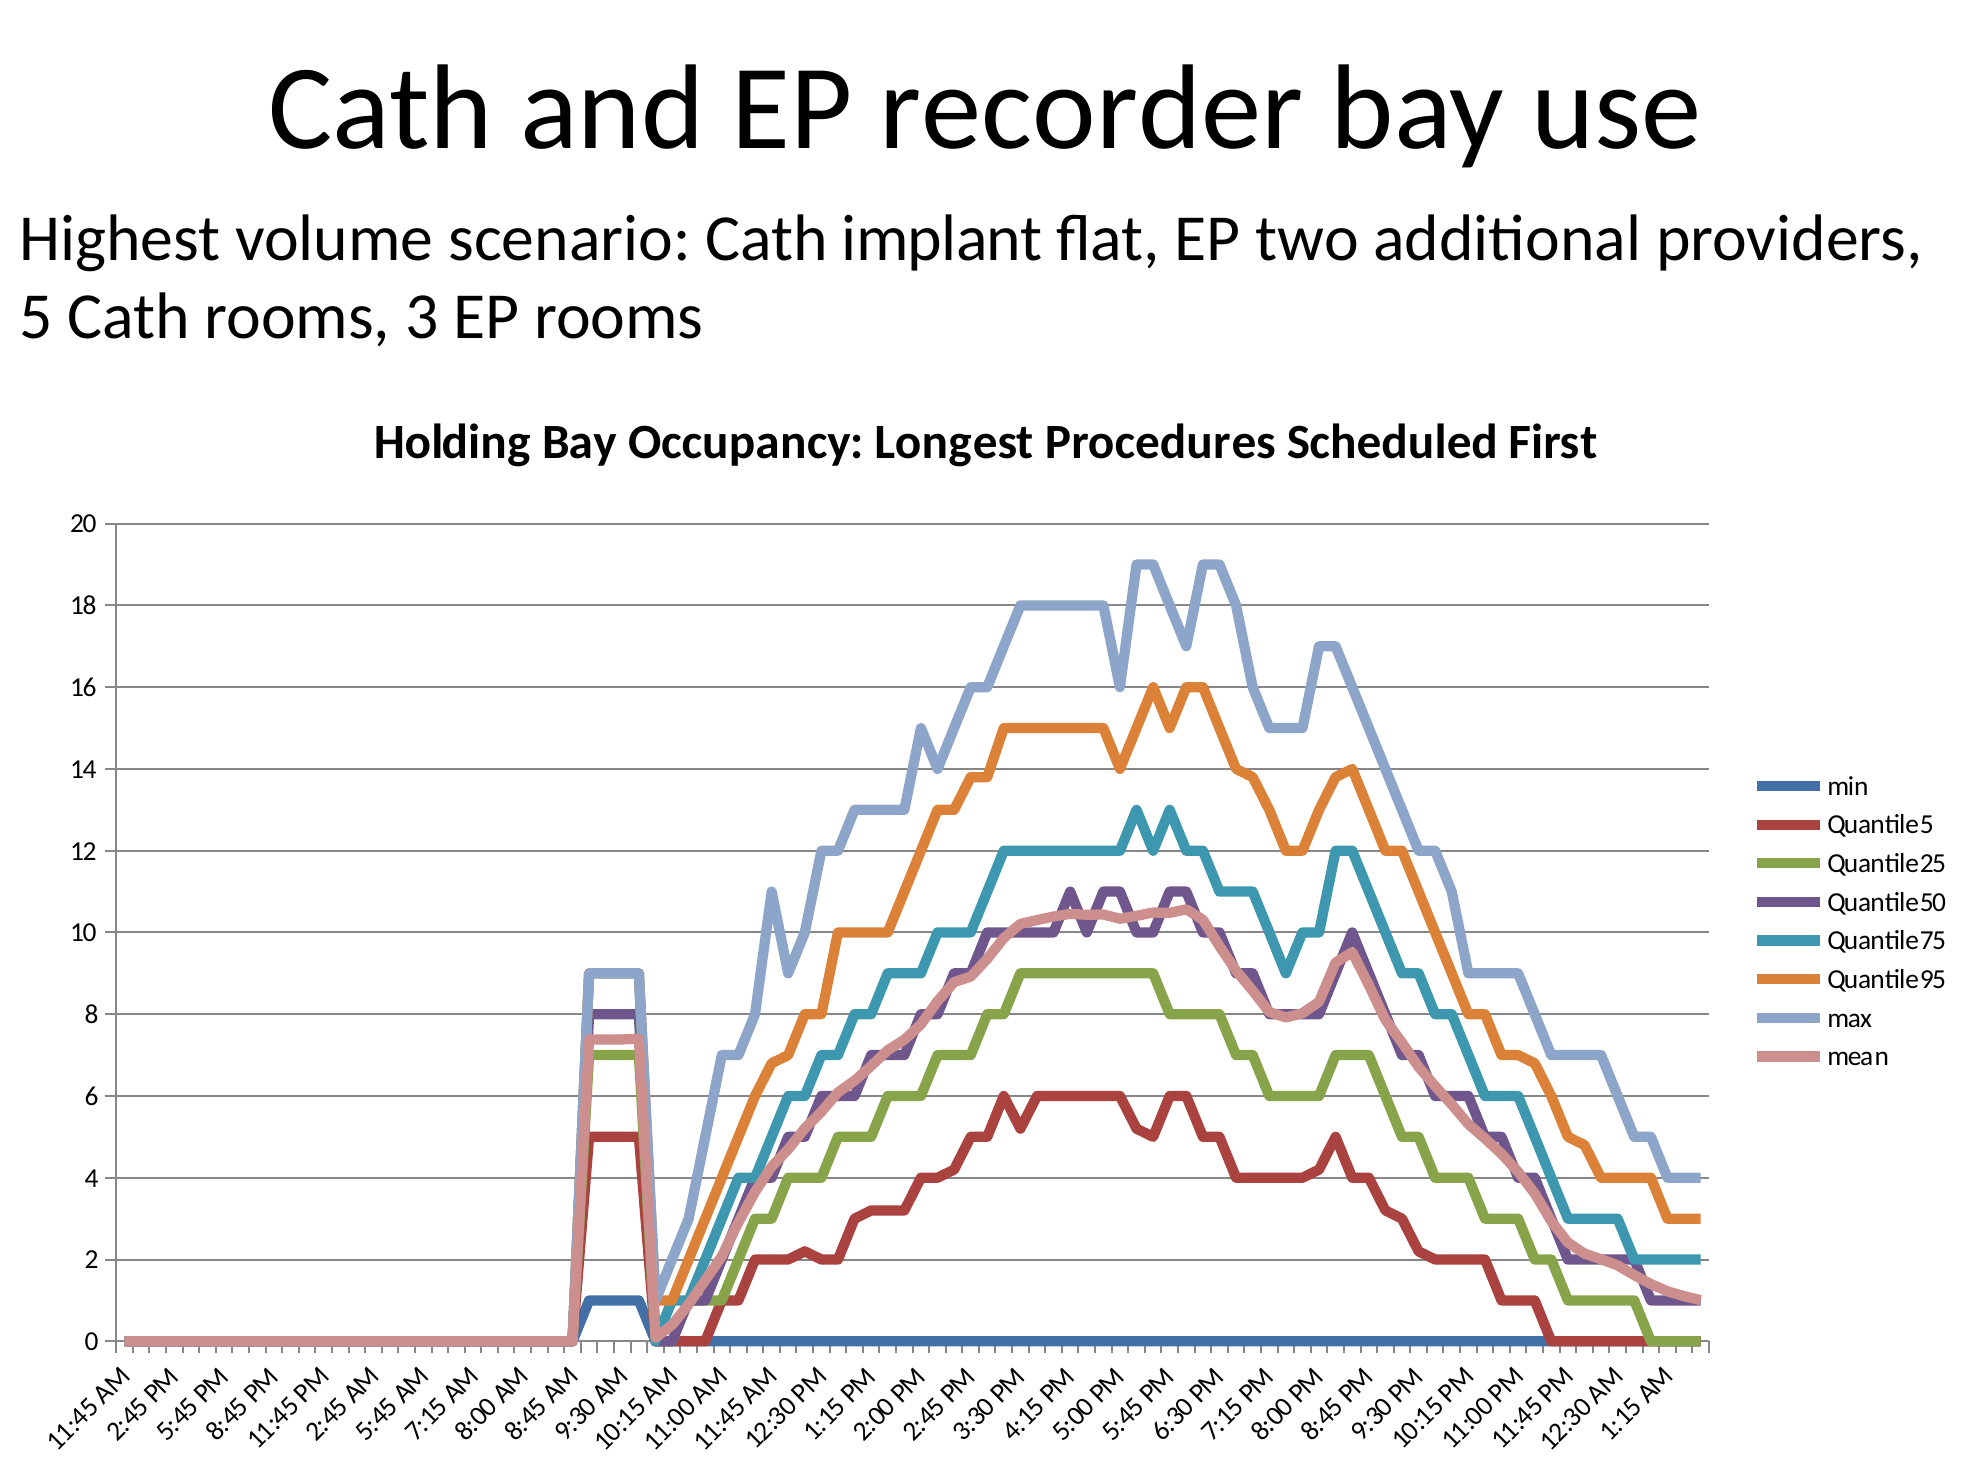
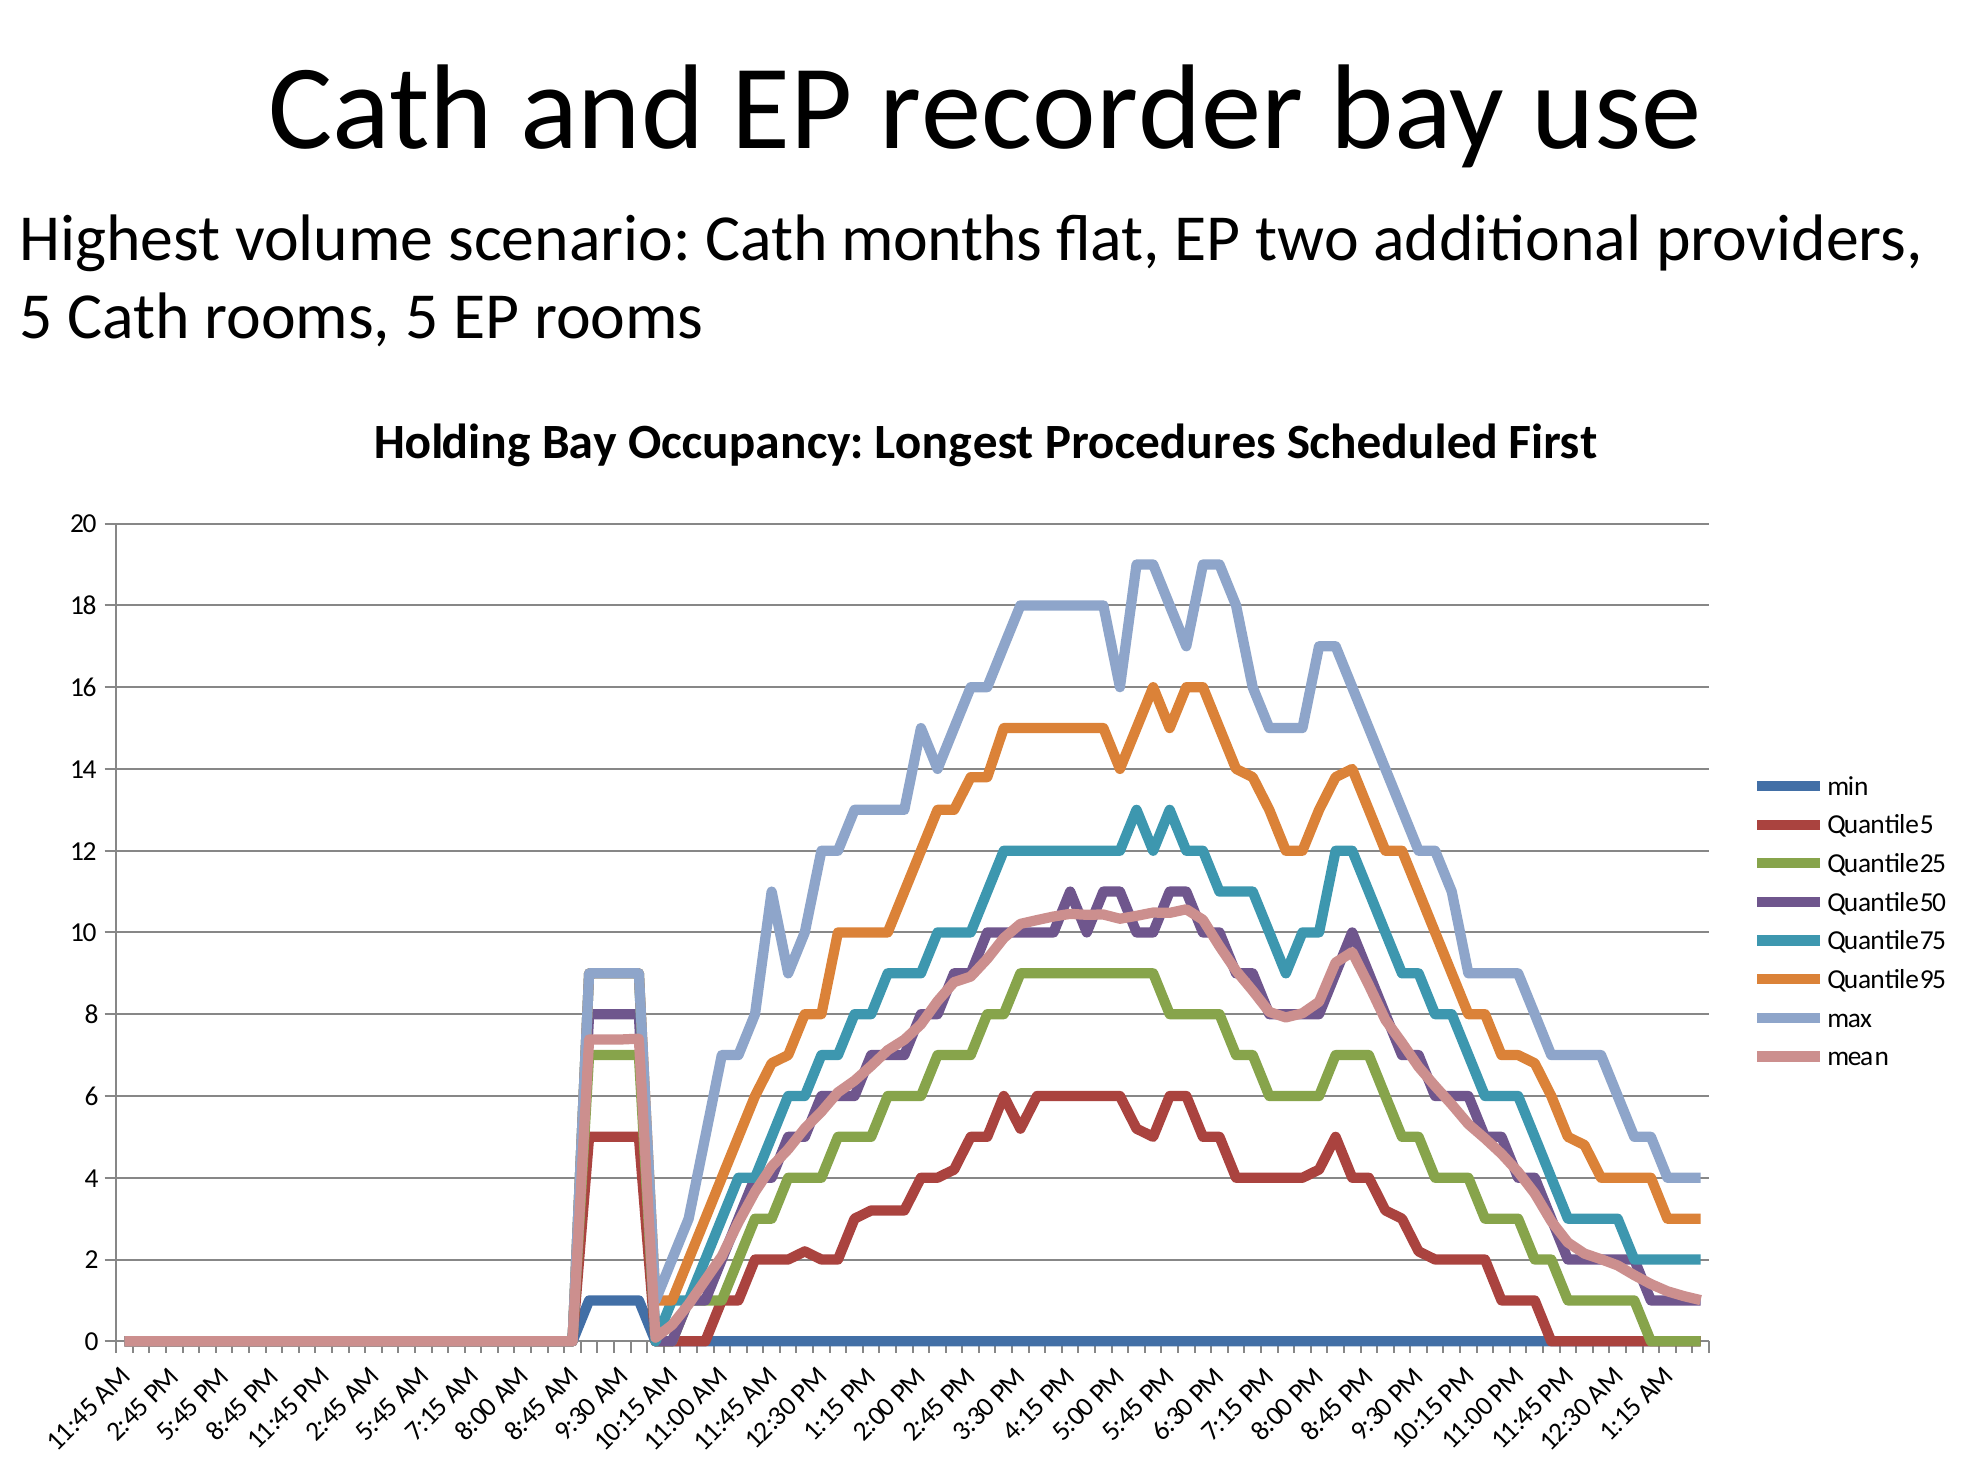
implant: implant -> months
rooms 3: 3 -> 5
